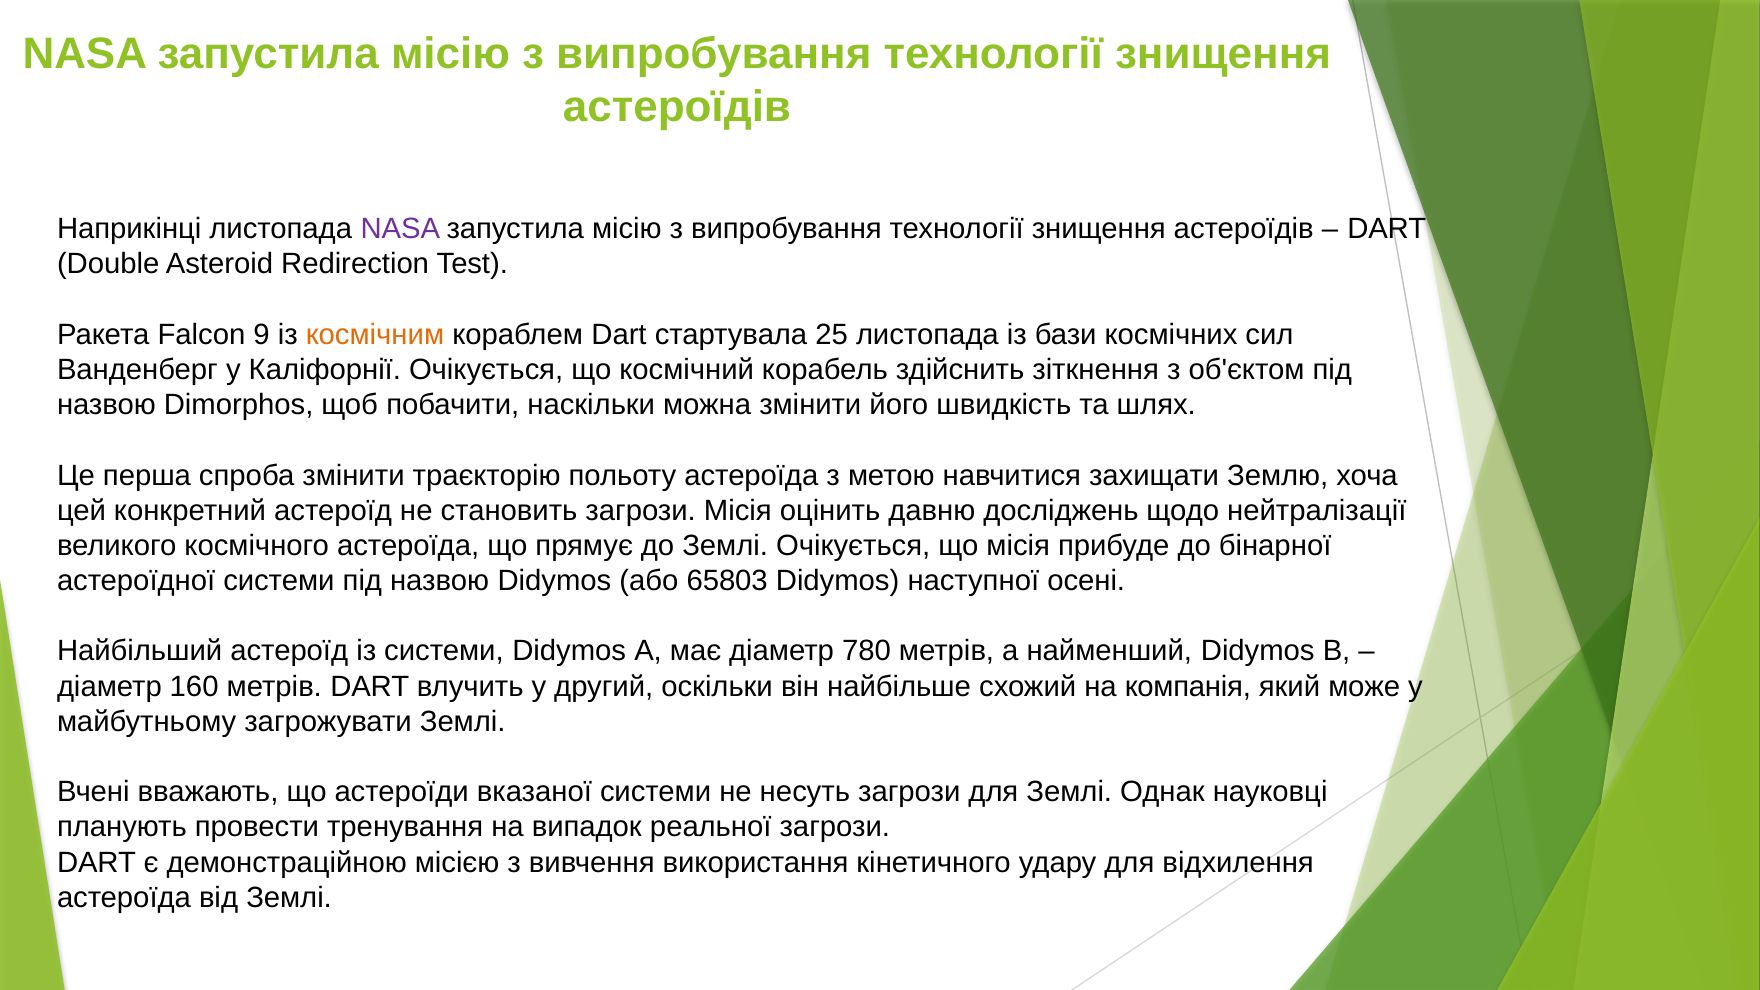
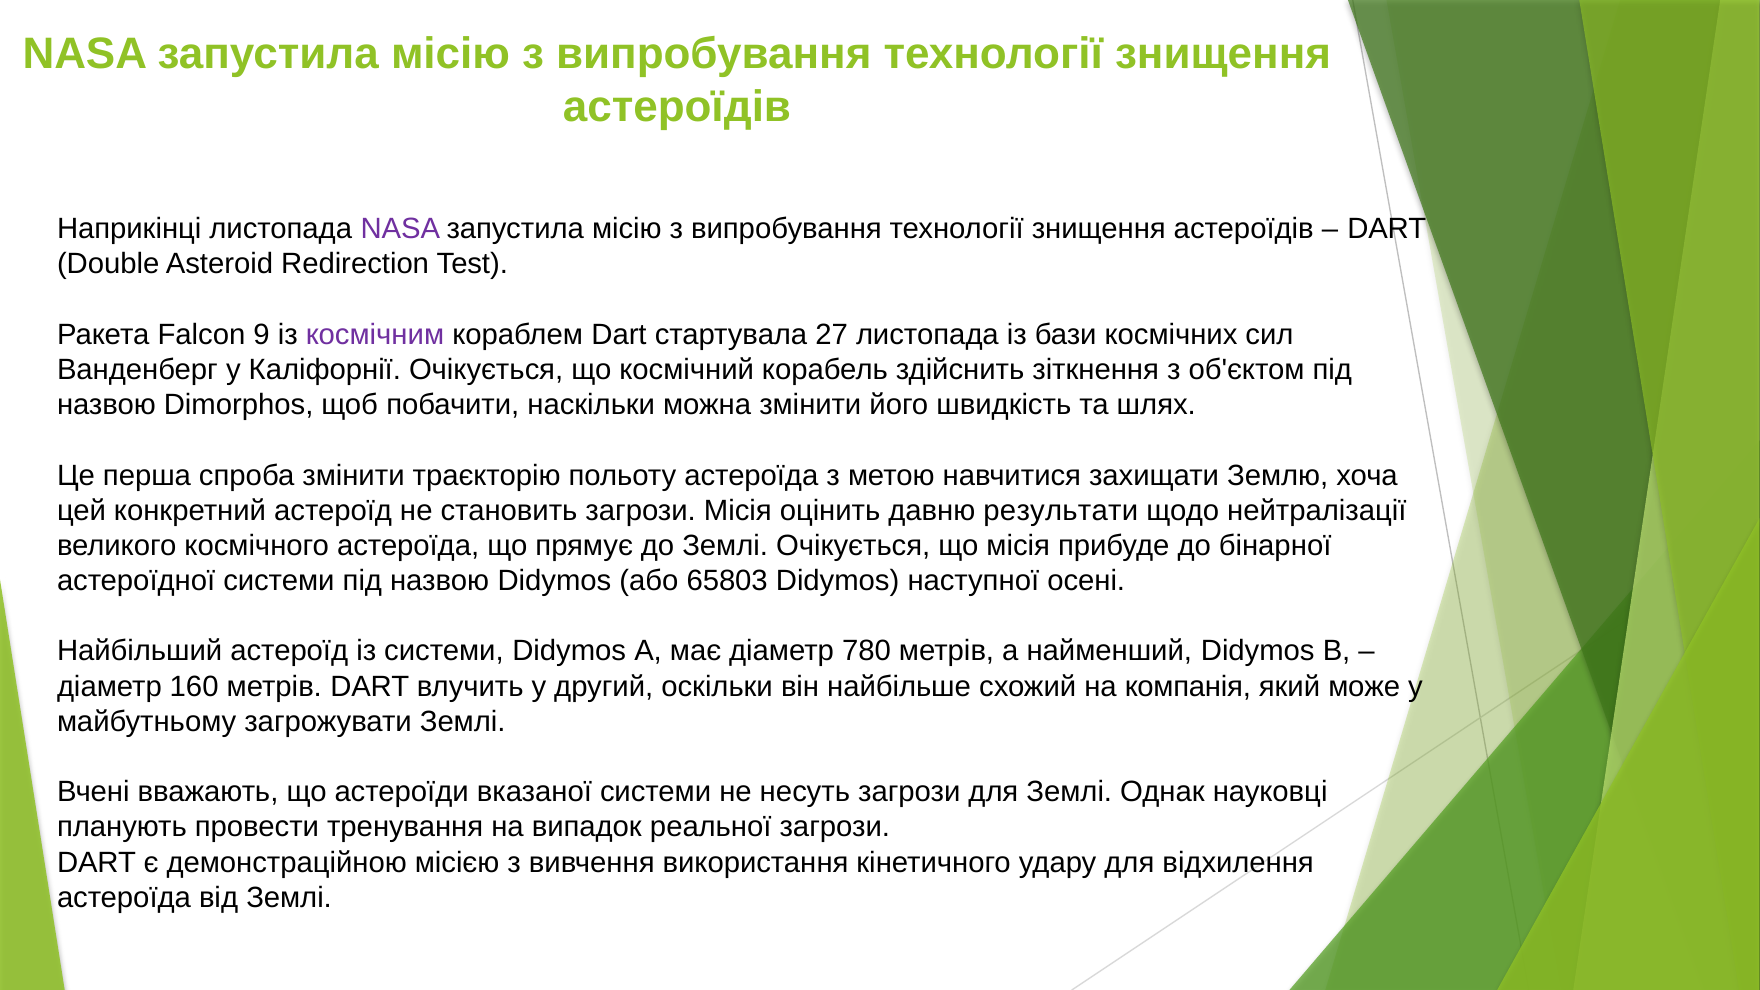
космічним colour: orange -> purple
25: 25 -> 27
досліджень: досліджень -> результати
